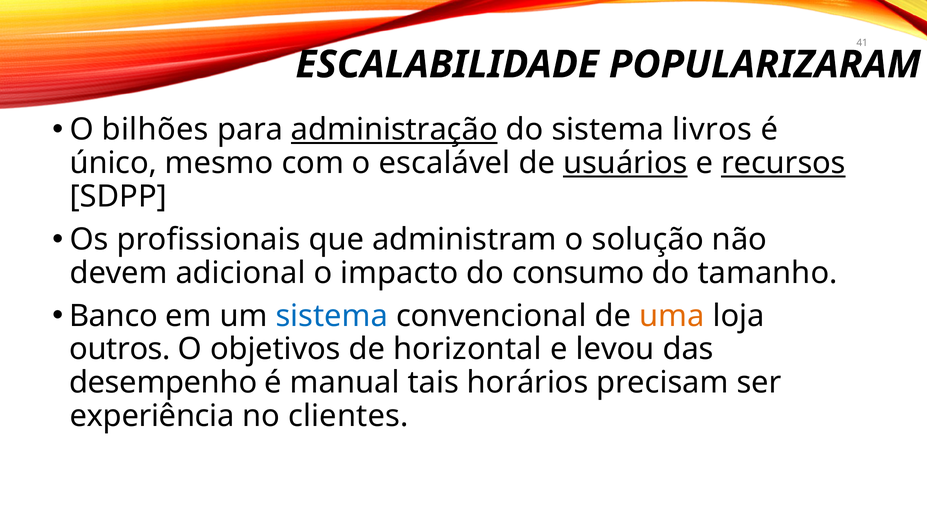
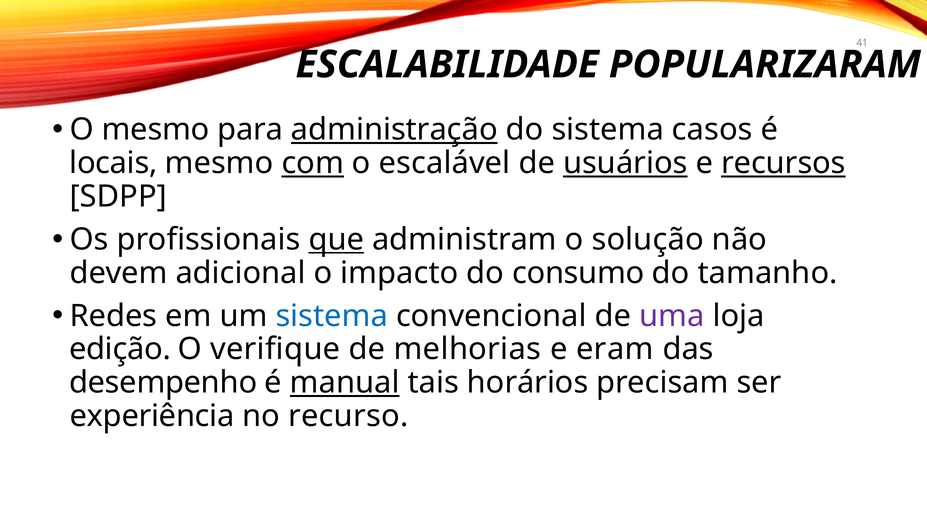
O bilhões: bilhões -> mesmo
livros: livros -> casos
único: único -> locais
com underline: none -> present
que underline: none -> present
Banco: Banco -> Redes
uma colour: orange -> purple
outros: outros -> edição
objetivos: objetivos -> verifique
horizontal: horizontal -> melhorias
levou: levou -> eram
manual underline: none -> present
clientes: clientes -> recurso
